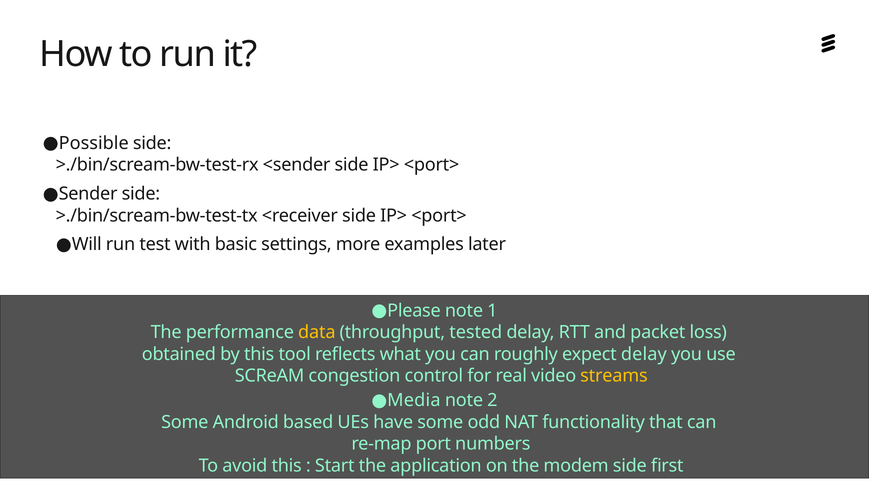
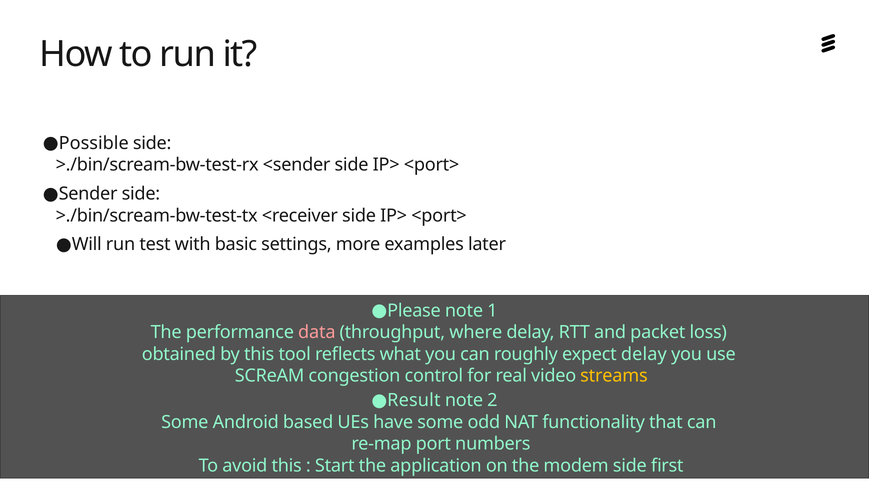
data colour: yellow -> pink
tested: tested -> where
Media: Media -> Result
